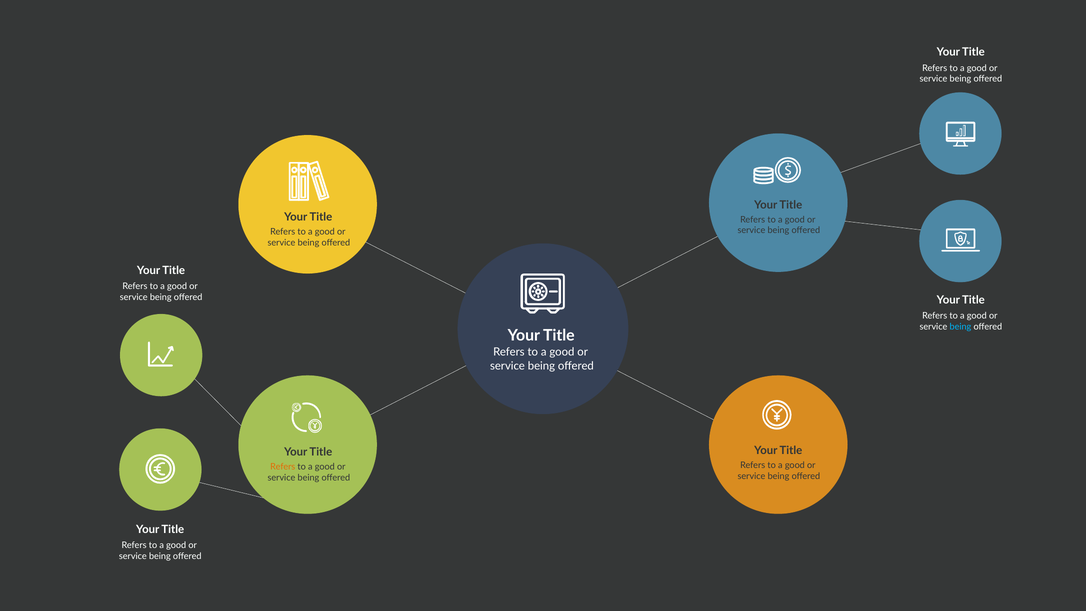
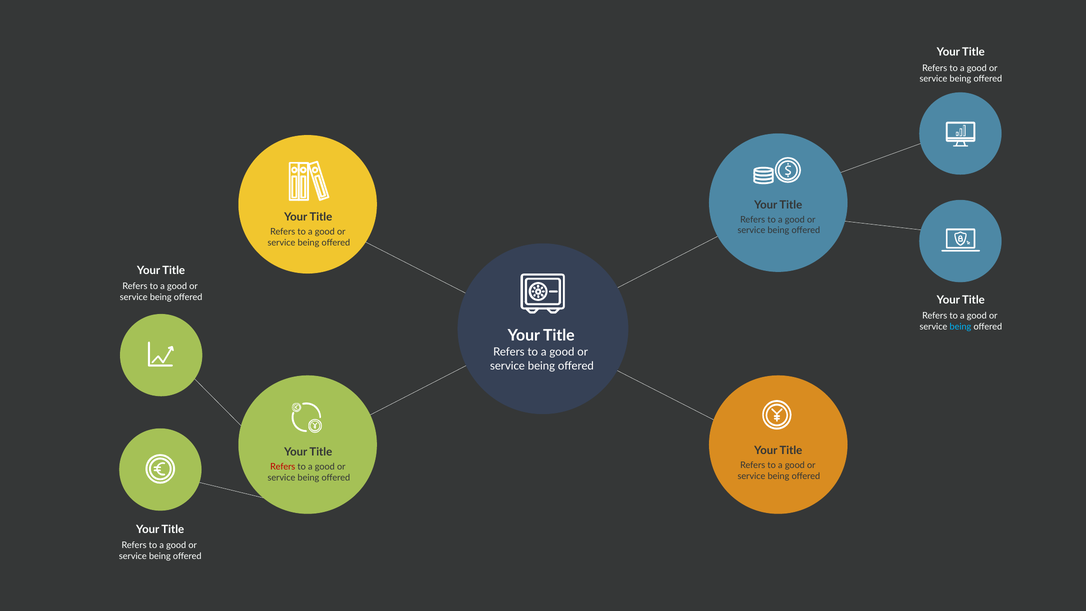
Refers at (283, 467) colour: orange -> red
